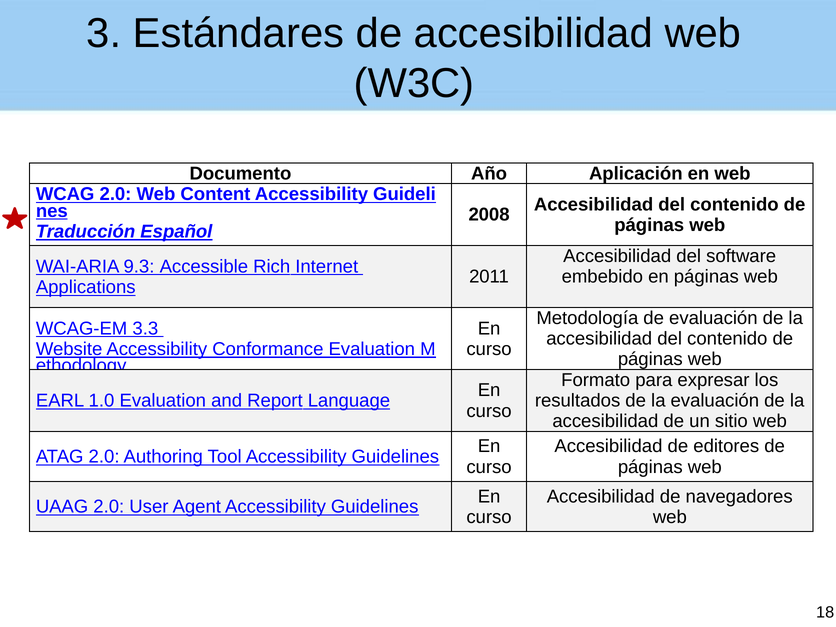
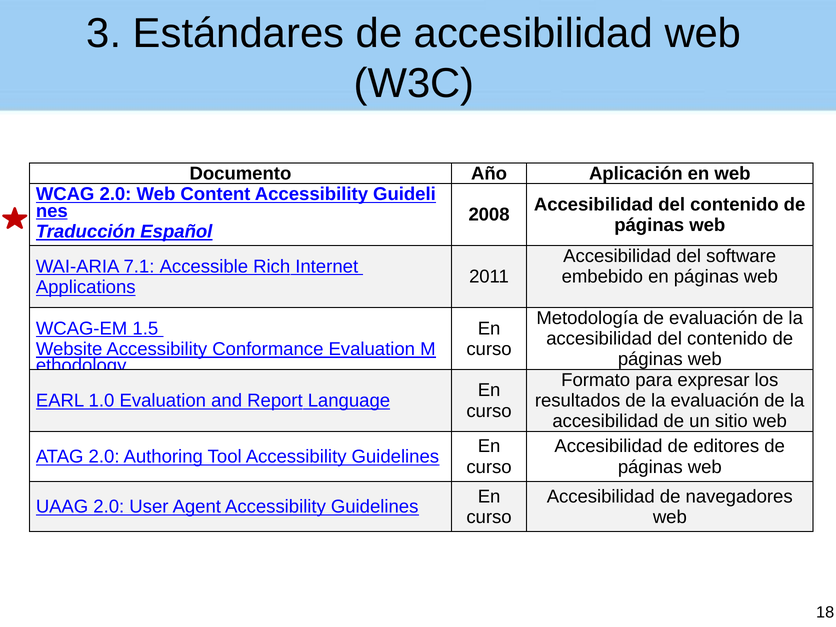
9.3: 9.3 -> 7.1
3.3: 3.3 -> 1.5
